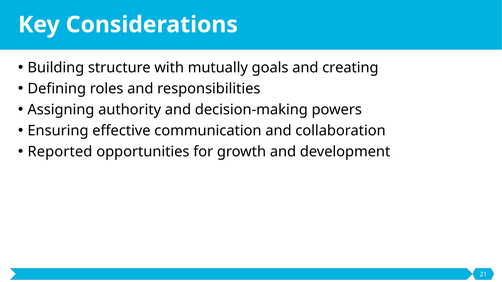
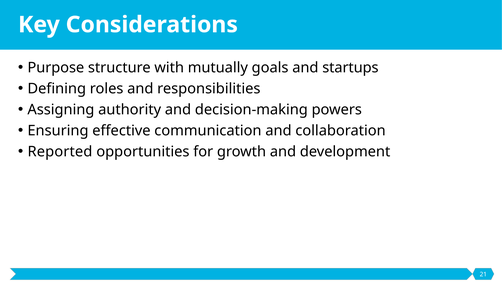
Building: Building -> Purpose
creating: creating -> startups
